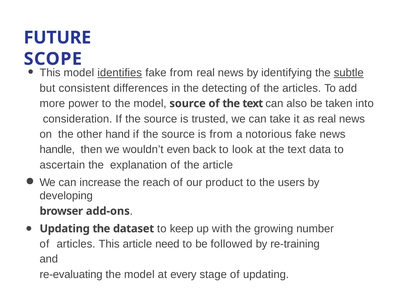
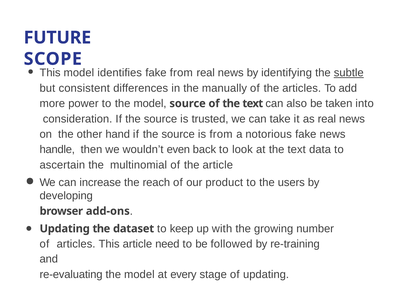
identiﬁes underline: present -> none
detecting: detecting -> manually
explanation: explanation -> multinomial
